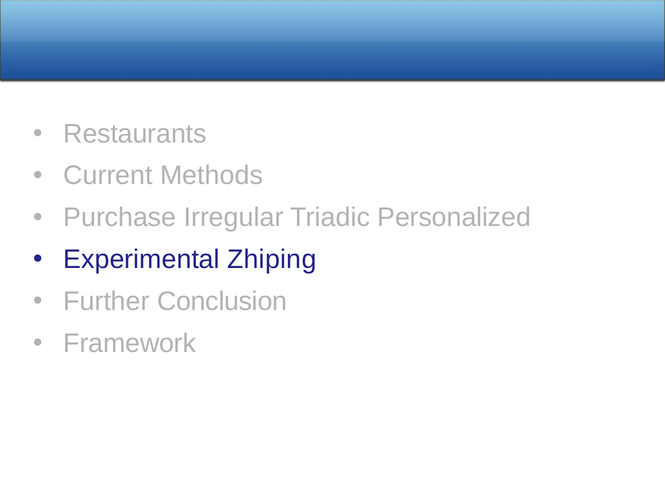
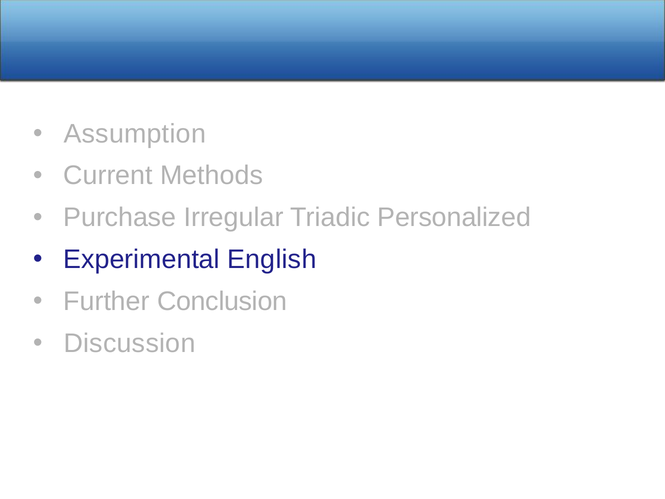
Restaurants: Restaurants -> Assumption
Zhiping: Zhiping -> English
Framework: Framework -> Discussion
